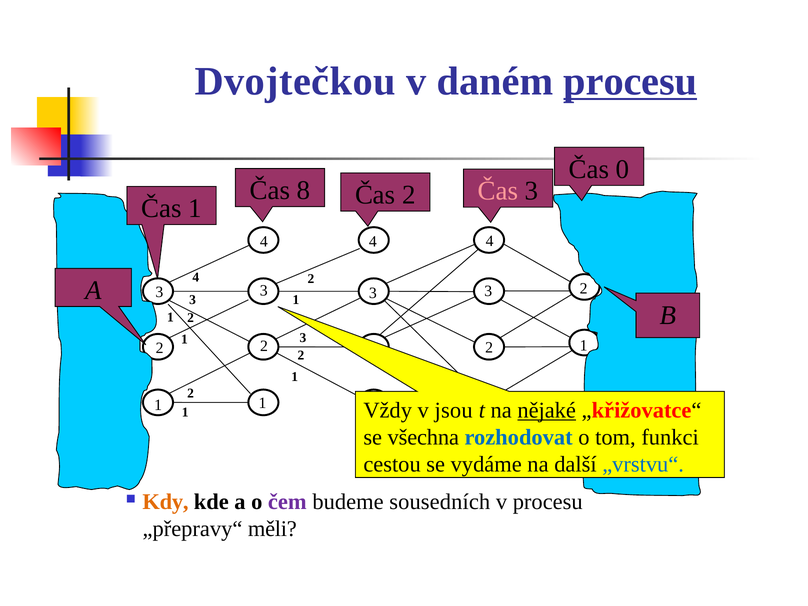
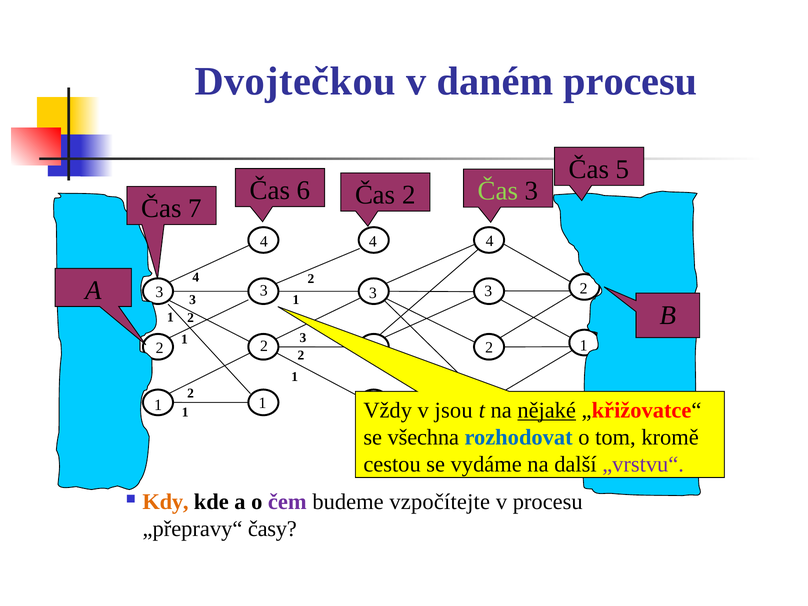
procesu at (630, 82) underline: present -> none
0: 0 -> 5
8: 8 -> 6
Čas at (498, 191) colour: pink -> light green
Čas 1: 1 -> 7
funkci: funkci -> kromě
„vrstvu“ colour: blue -> purple
sousedních: sousedních -> vzpočítejte
měli: měli -> časy
